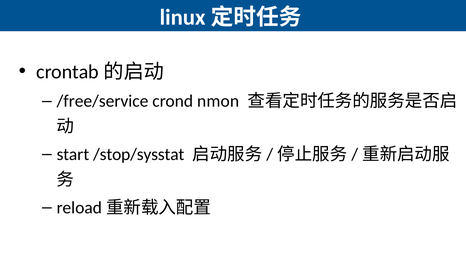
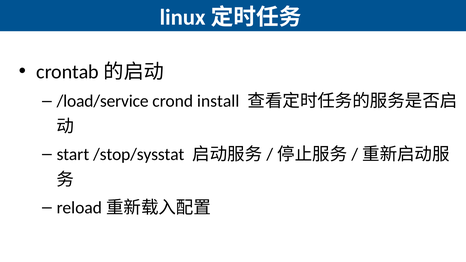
/free/service: /free/service -> /load/service
nmon: nmon -> install
